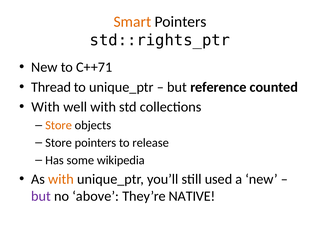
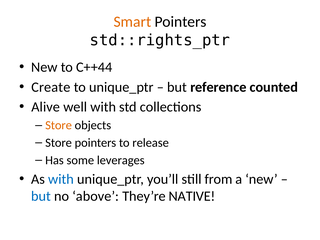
C++71: C++71 -> C++44
Thread: Thread -> Create
With at (46, 107): With -> Alive
wikipedia: wikipedia -> leverages
with at (61, 179) colour: orange -> blue
used: used -> from
but at (41, 196) colour: purple -> blue
